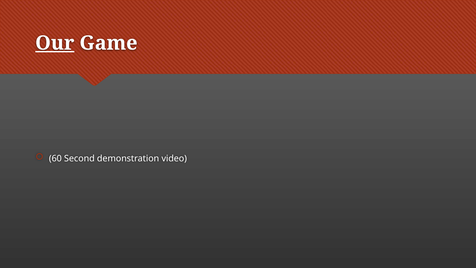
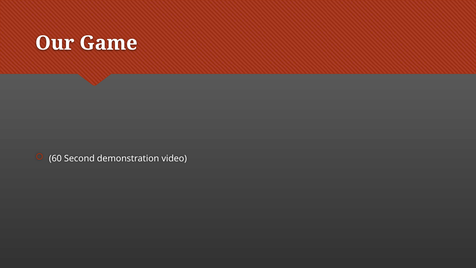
Our underline: present -> none
